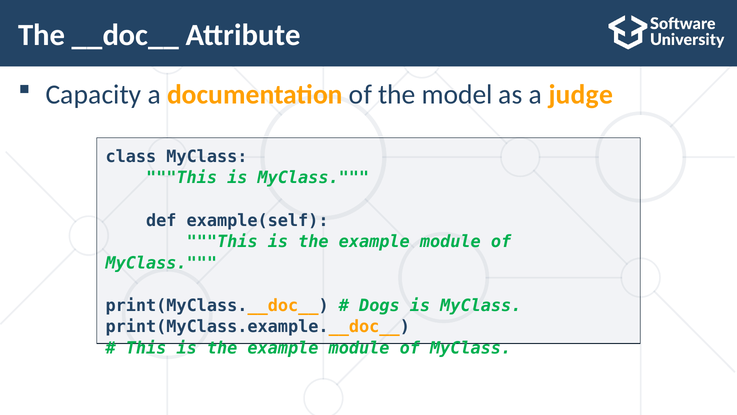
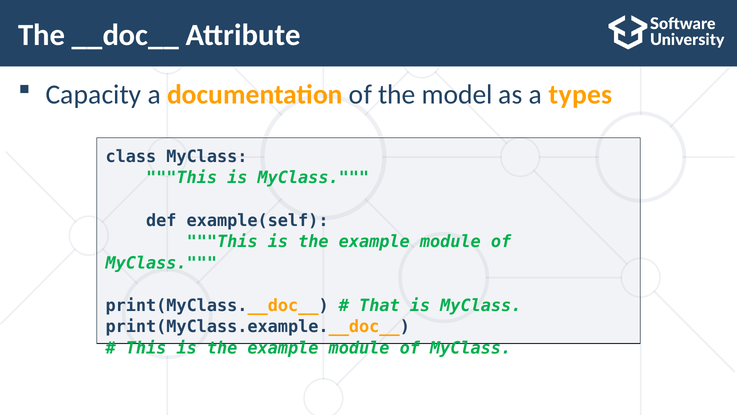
judge: judge -> types
Dogs: Dogs -> That
